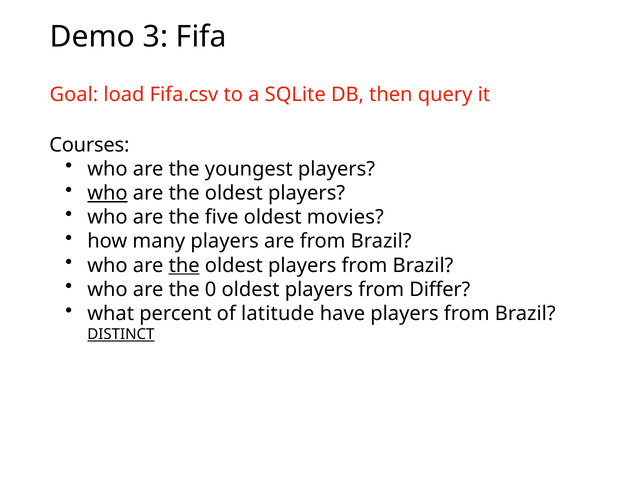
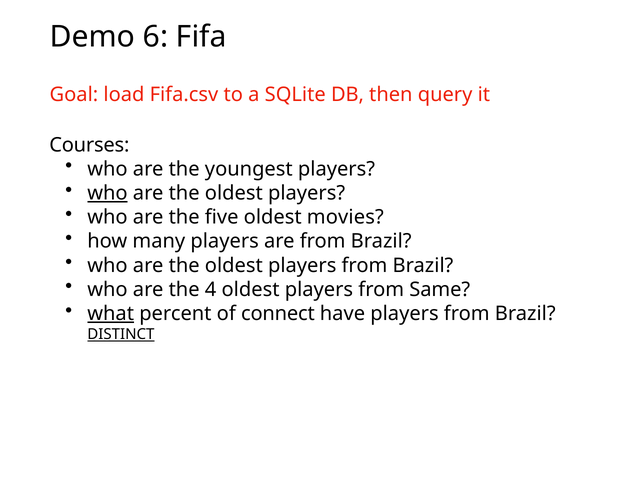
3: 3 -> 6
the at (184, 266) underline: present -> none
0: 0 -> 4
Differ: Differ -> Same
what underline: none -> present
latitude: latitude -> connect
